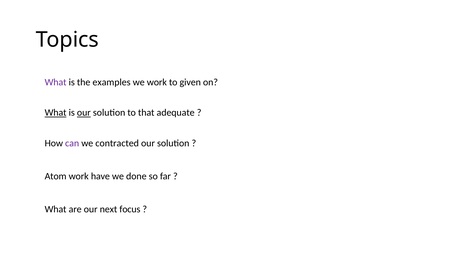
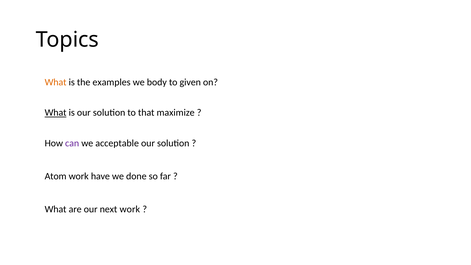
What at (56, 82) colour: purple -> orange
we work: work -> body
our at (84, 113) underline: present -> none
adequate: adequate -> maximize
contracted: contracted -> acceptable
next focus: focus -> work
